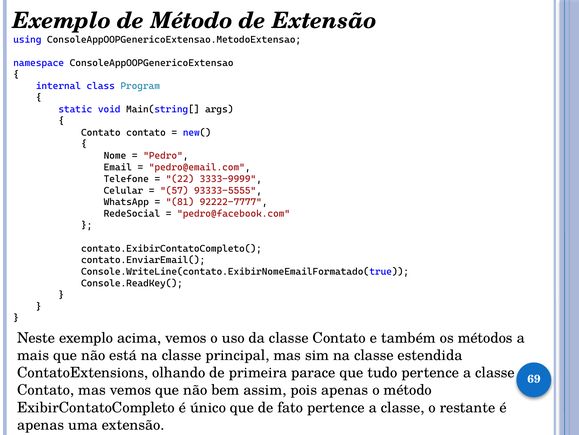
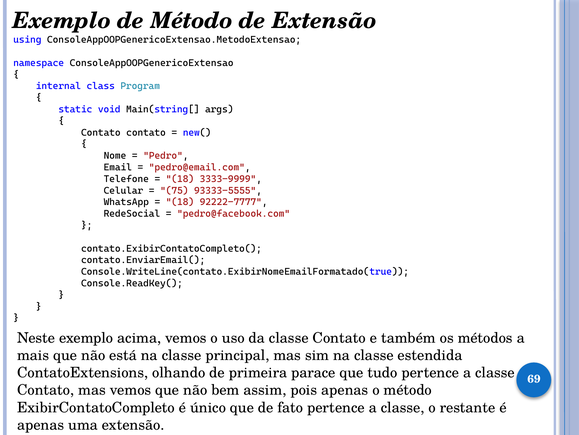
22 at (180, 179): 22 -> 18
57: 57 -> 75
81 at (180, 202): 81 -> 18
